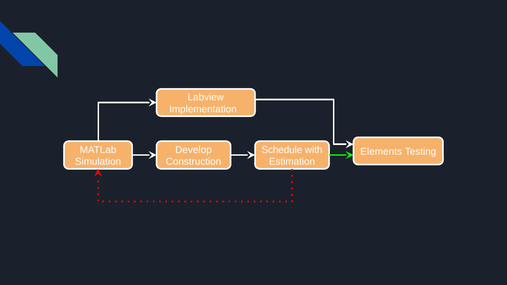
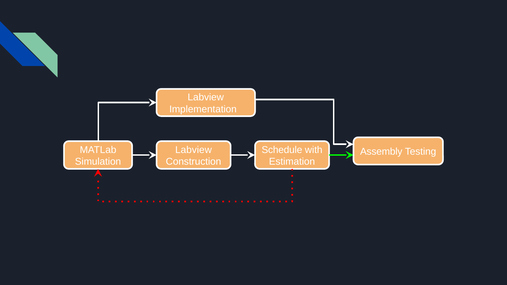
Develop at (193, 150): Develop -> Labview
Elements: Elements -> Assembly
